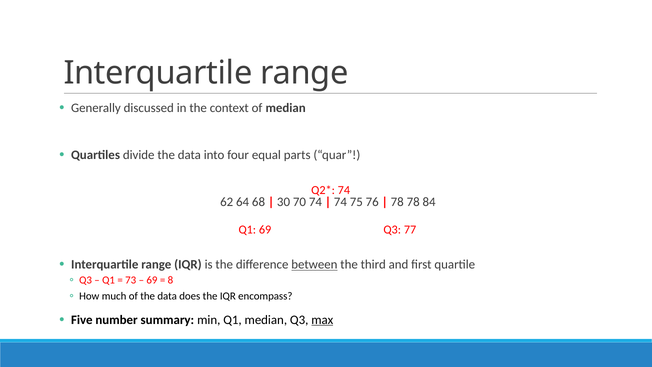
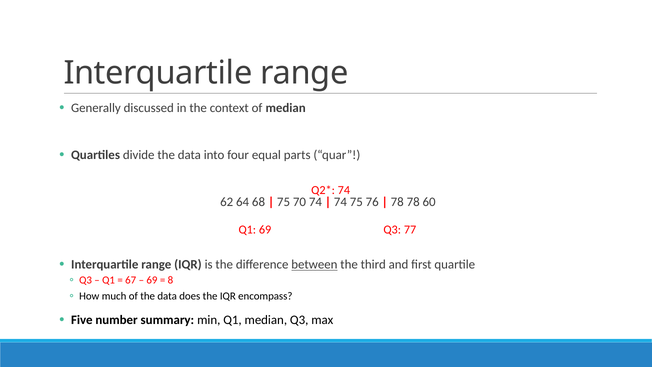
30 at (284, 202): 30 -> 75
84: 84 -> 60
73: 73 -> 67
max underline: present -> none
